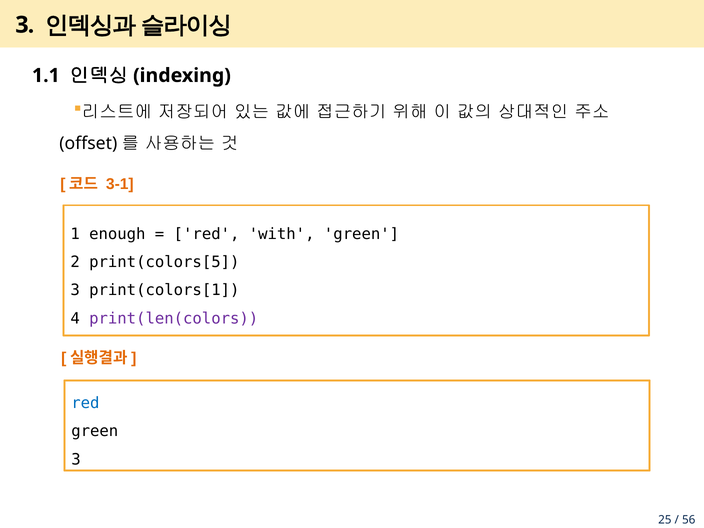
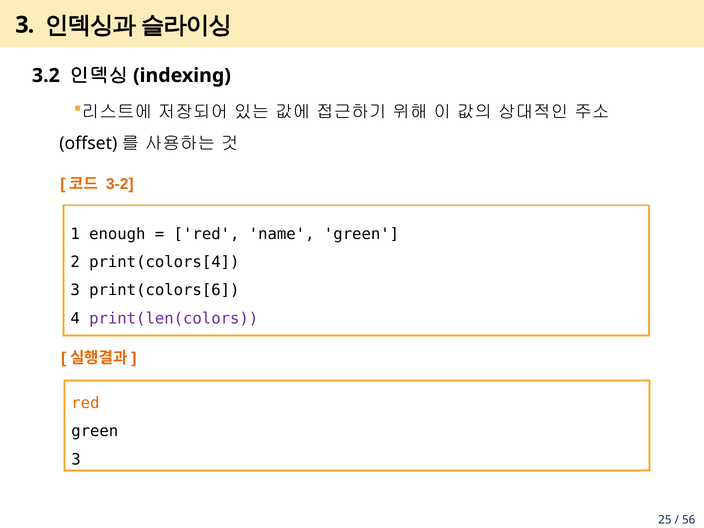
1.1: 1.1 -> 3.2
3-1: 3-1 -> 3-2
with: with -> name
print(colors[5: print(colors[5 -> print(colors[4
print(colors[1: print(colors[1 -> print(colors[6
red at (85, 403) colour: blue -> orange
